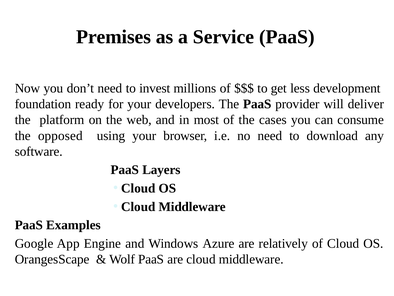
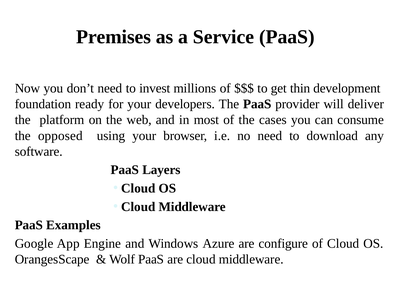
less: less -> thin
relatively: relatively -> configure
